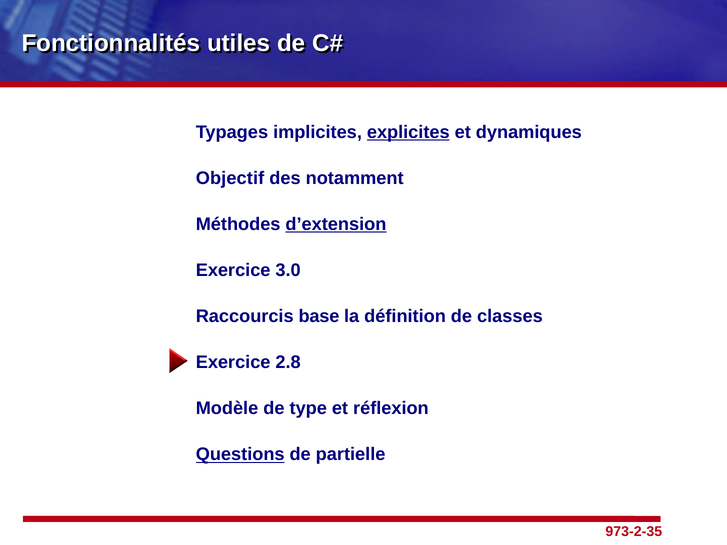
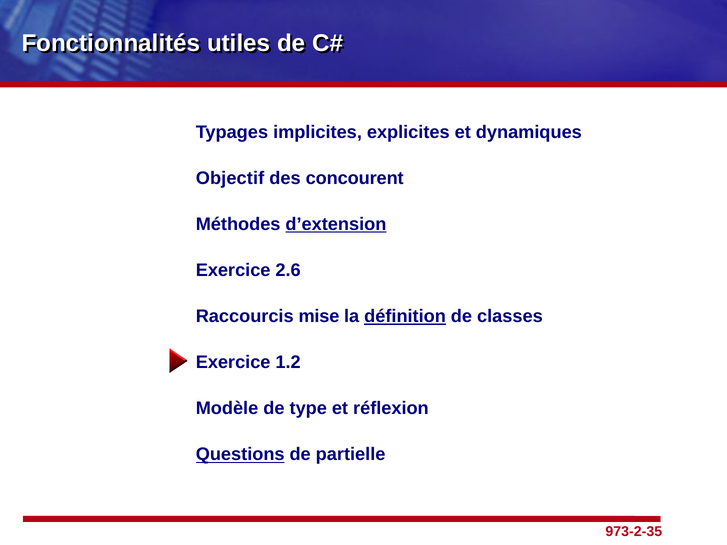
explicites underline: present -> none
notamment: notamment -> concourent
3.0: 3.0 -> 2.6
base: base -> mise
définition underline: none -> present
2.8: 2.8 -> 1.2
